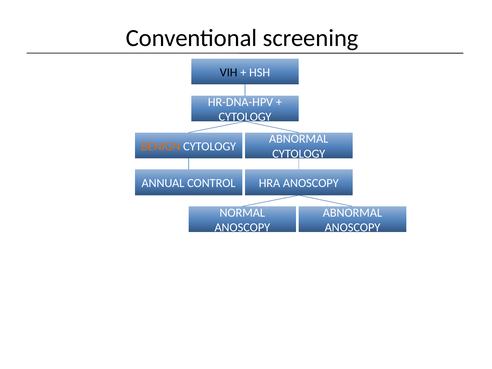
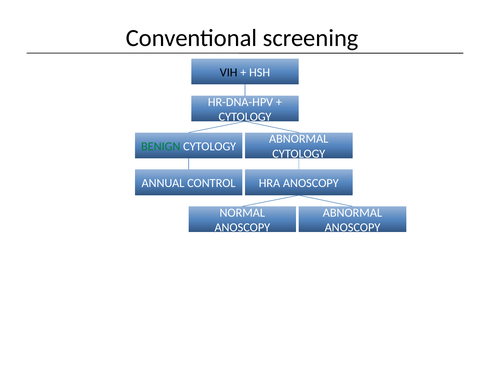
BENIGN colour: orange -> green
